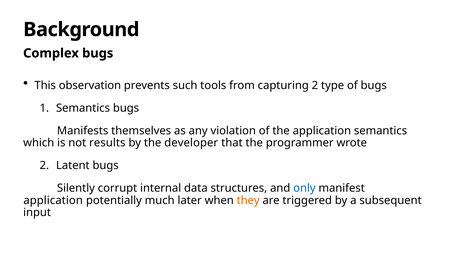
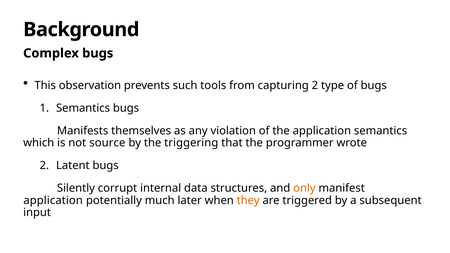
results: results -> source
developer: developer -> triggering
only colour: blue -> orange
